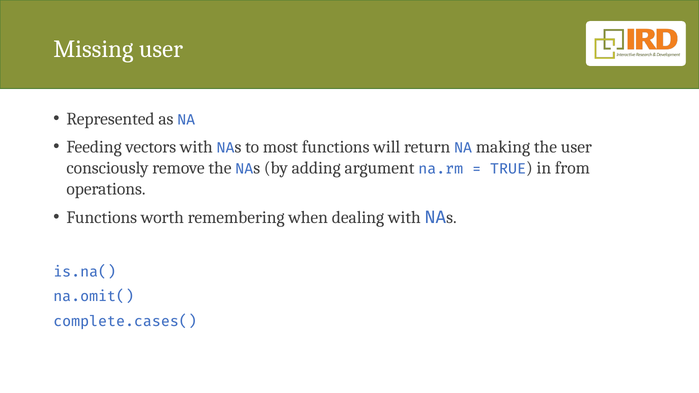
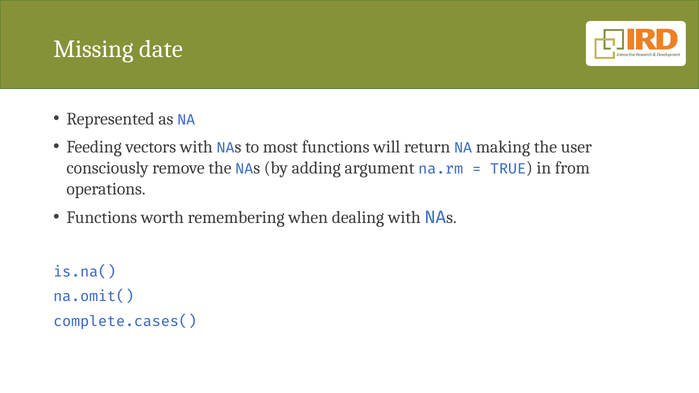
Missing user: user -> date
